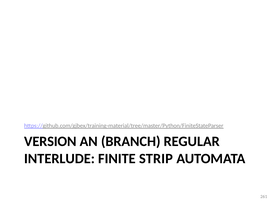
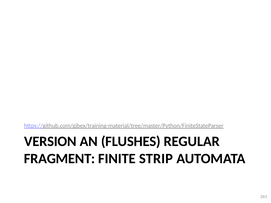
BRANCH: BRANCH -> FLUSHES
INTERLUDE: INTERLUDE -> FRAGMENT
